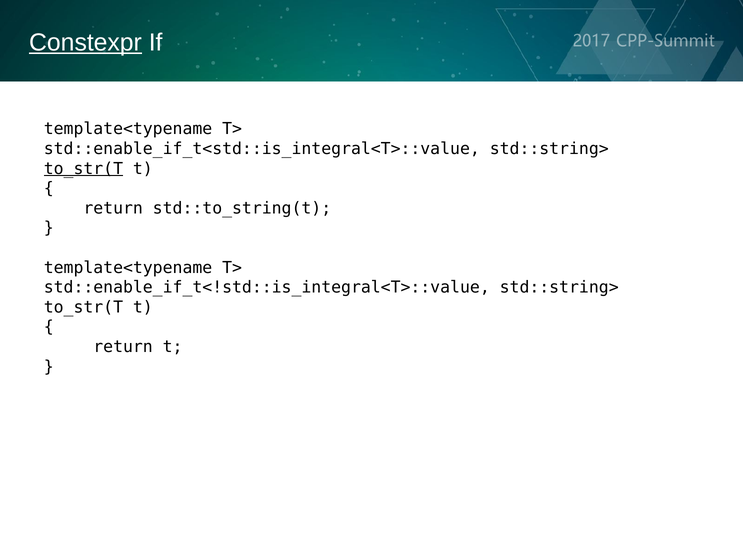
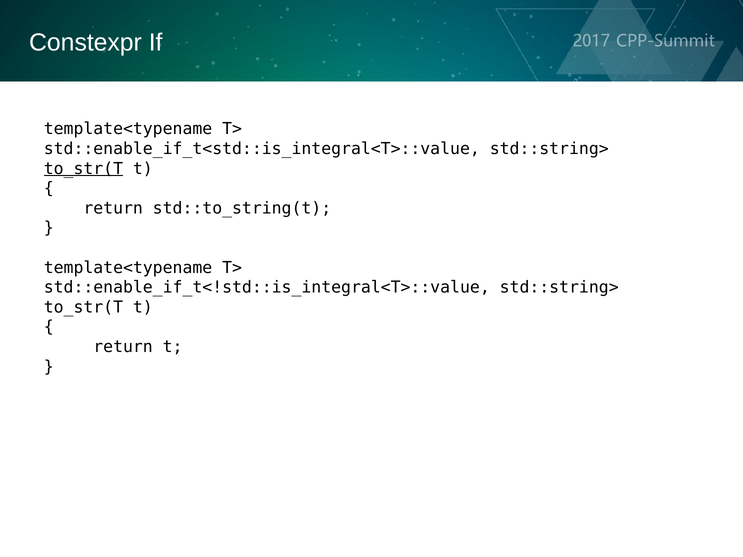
Constexpr underline: present -> none
